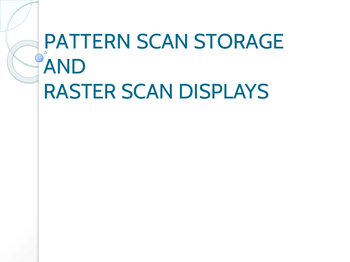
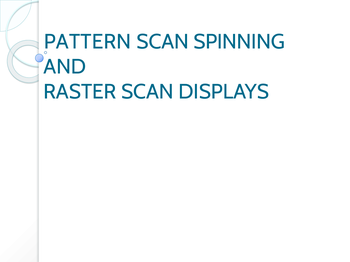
STORAGE: STORAGE -> SPINNING
